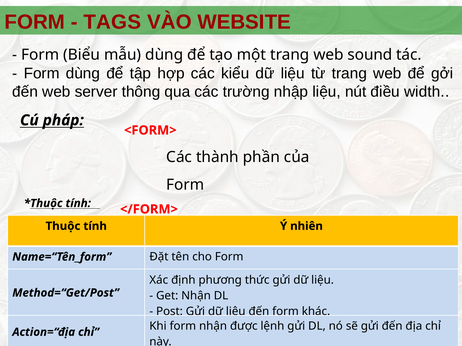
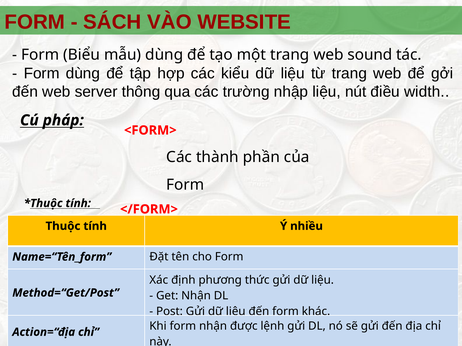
TAGS: TAGS -> SÁCH
nhiên: nhiên -> nhiều
